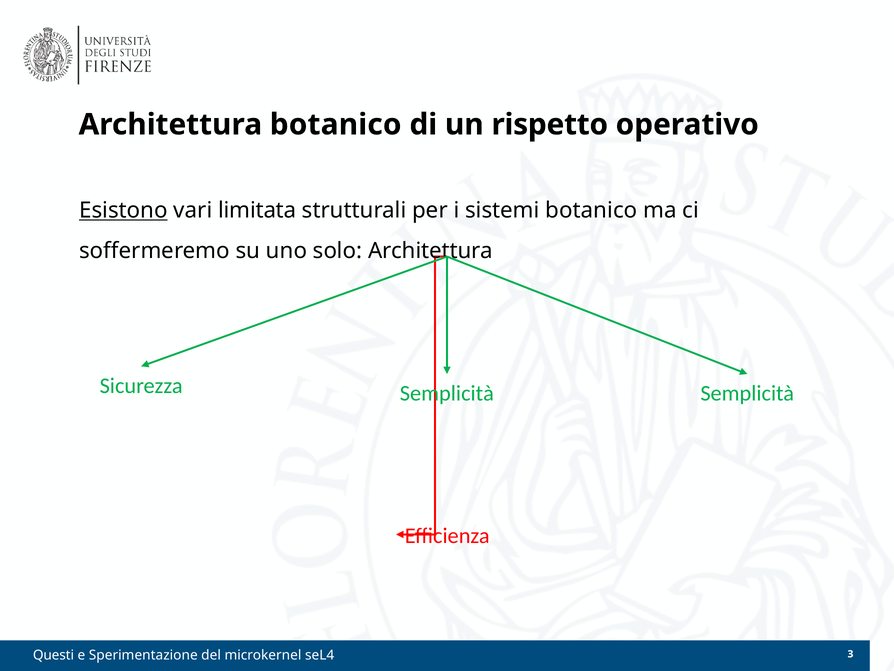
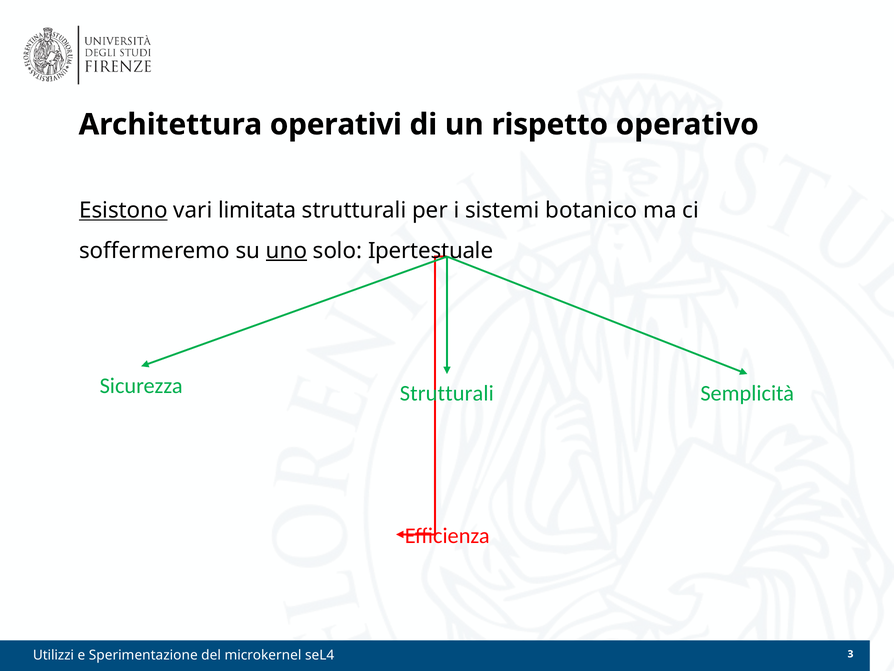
Architettura botanico: botanico -> operativi
uno underline: none -> present
solo Architettura: Architettura -> Ipertestuale
Sicurezza Semplicità: Semplicità -> Strutturali
Questi: Questi -> Utilizzi
